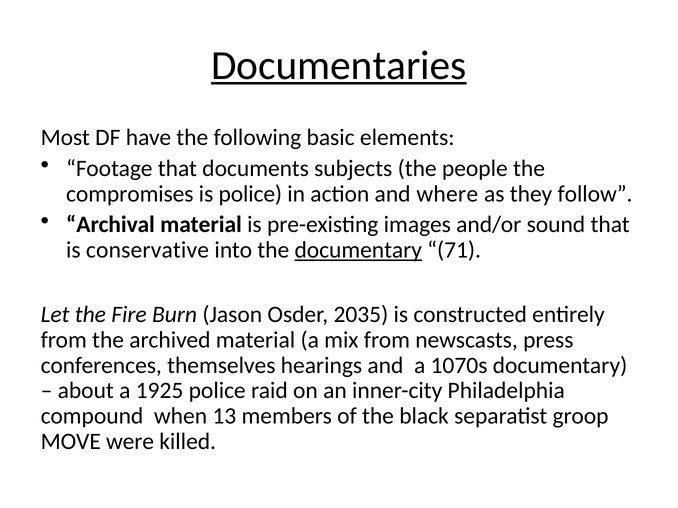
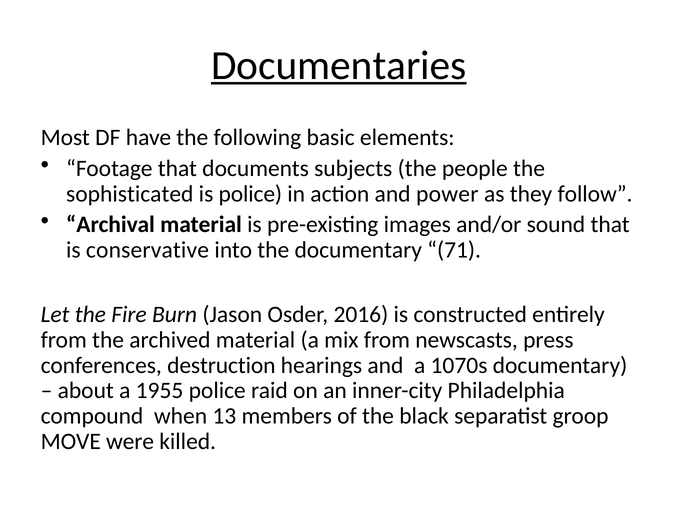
compromises: compromises -> sophisticated
where: where -> power
documentary at (358, 250) underline: present -> none
2035: 2035 -> 2016
themselves: themselves -> destruction
1925: 1925 -> 1955
